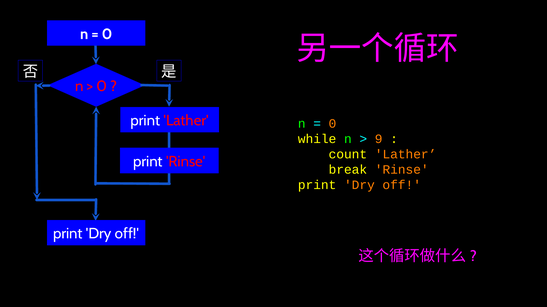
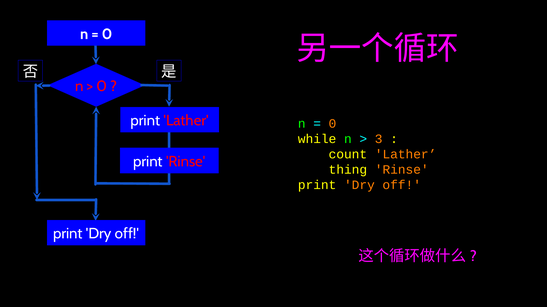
9: 9 -> 3
break: break -> thing
